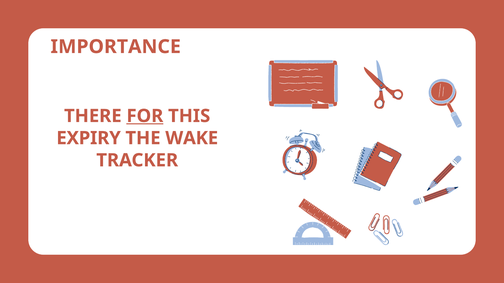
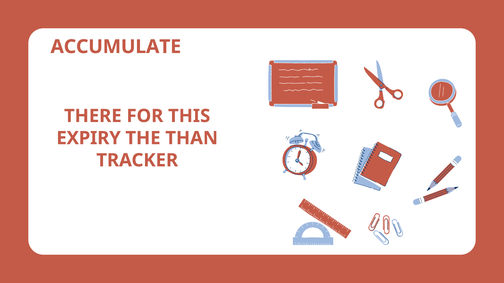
IMPORTANCE: IMPORTANCE -> ACCUMULATE
FOR underline: present -> none
WAKE: WAKE -> THAN
